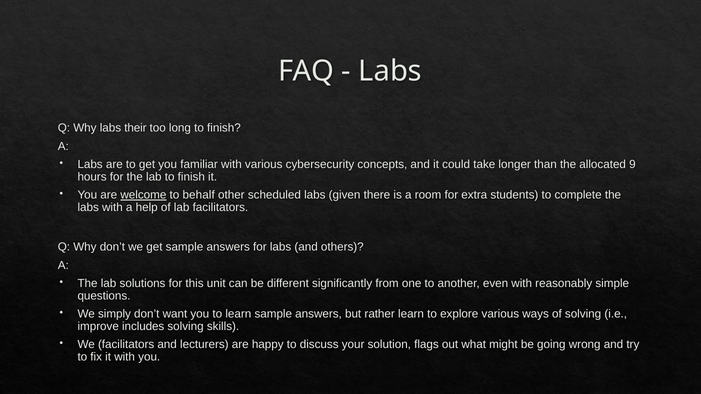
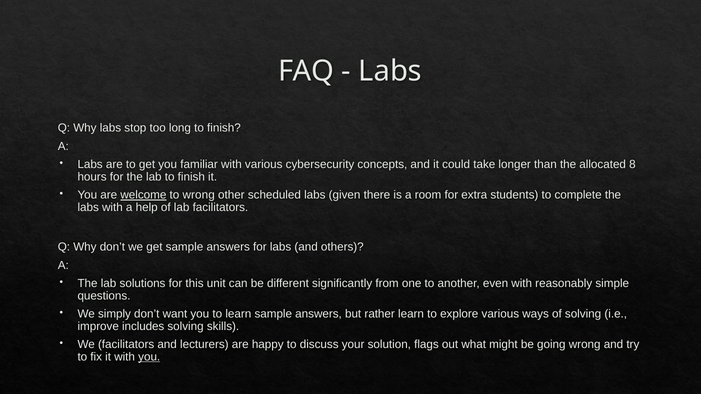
their: their -> stop
9: 9 -> 8
to behalf: behalf -> wrong
you at (149, 357) underline: none -> present
